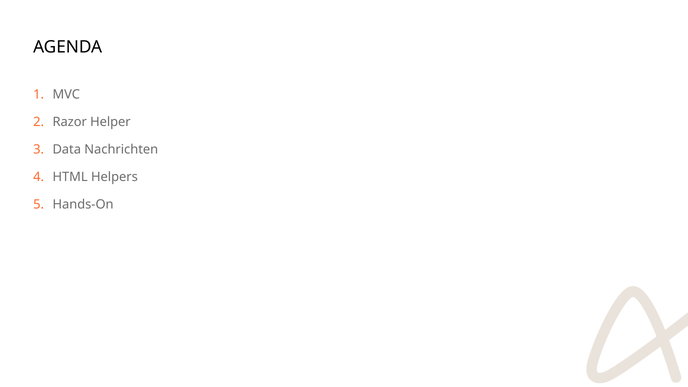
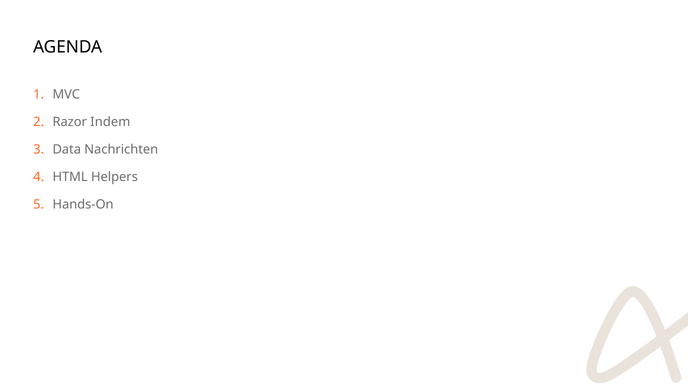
Helper: Helper -> Indem
